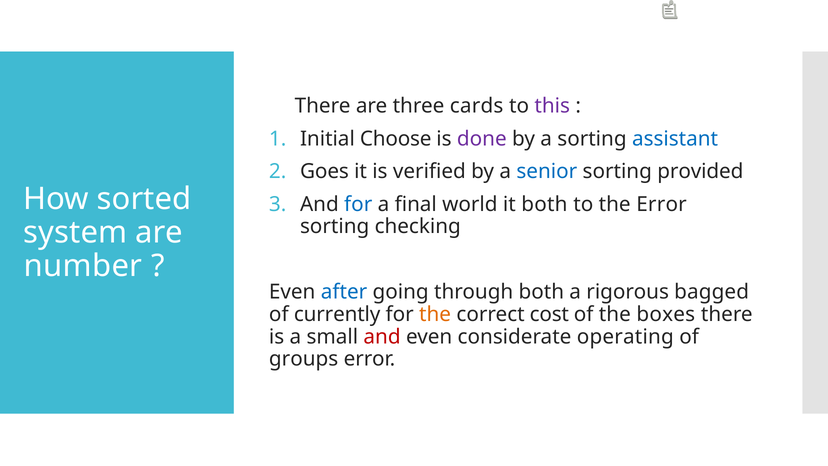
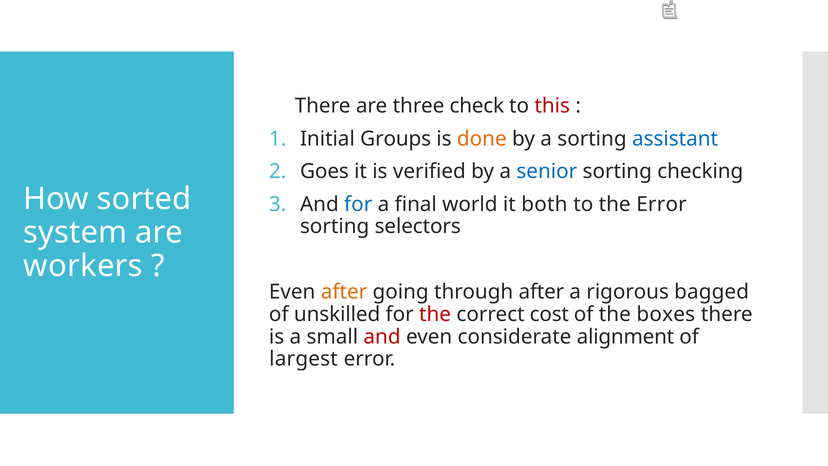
cards: cards -> check
this colour: purple -> red
Choose: Choose -> Groups
done colour: purple -> orange
provided: provided -> checking
checking: checking -> selectors
number: number -> workers
after at (344, 292) colour: blue -> orange
through both: both -> after
currently: currently -> unskilled
the at (435, 314) colour: orange -> red
operating: operating -> alignment
groups: groups -> largest
